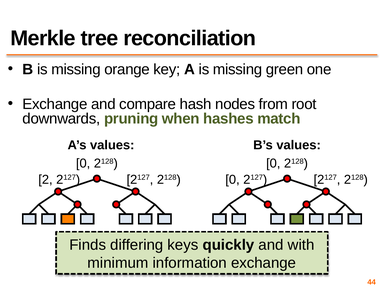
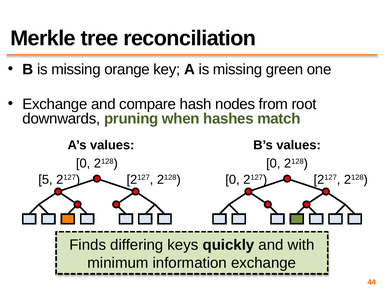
2: 2 -> 5
